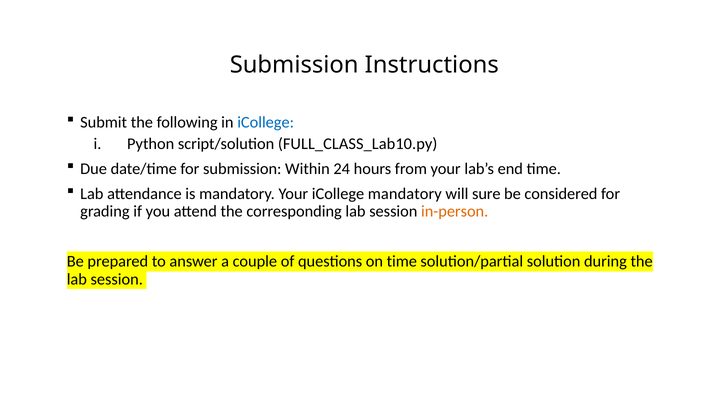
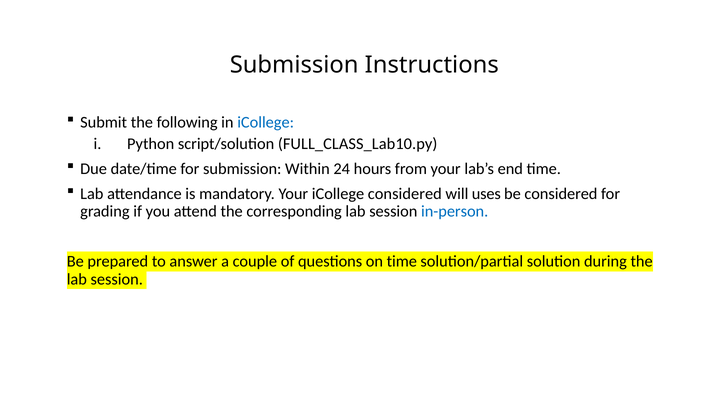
iCollege mandatory: mandatory -> considered
sure: sure -> uses
in-person colour: orange -> blue
